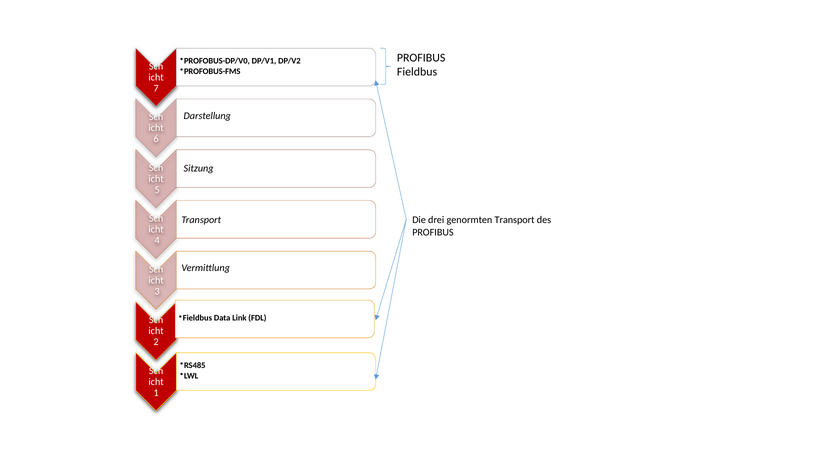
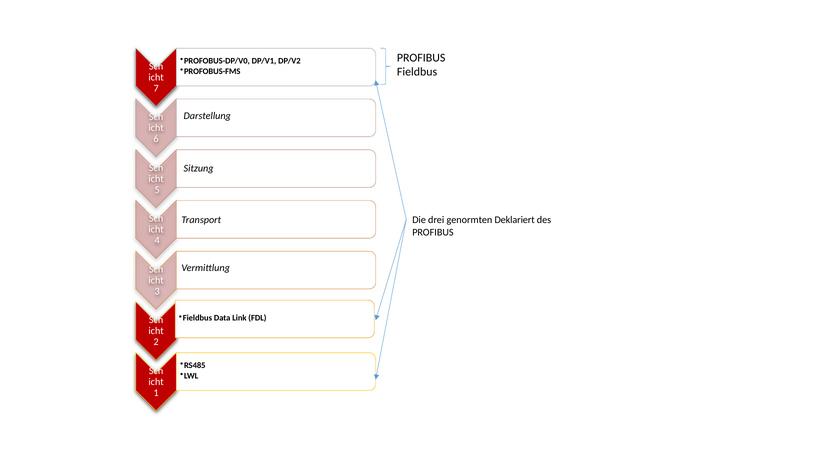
genormten Transport: Transport -> Deklariert
